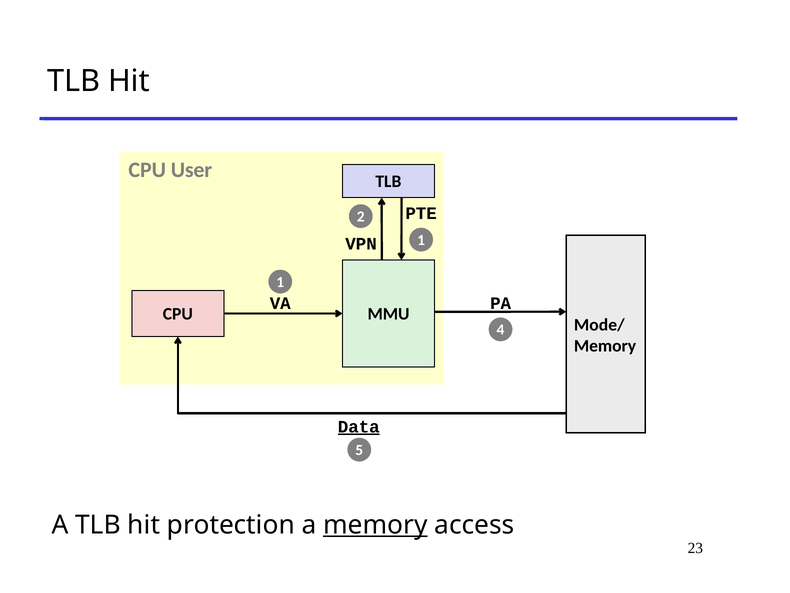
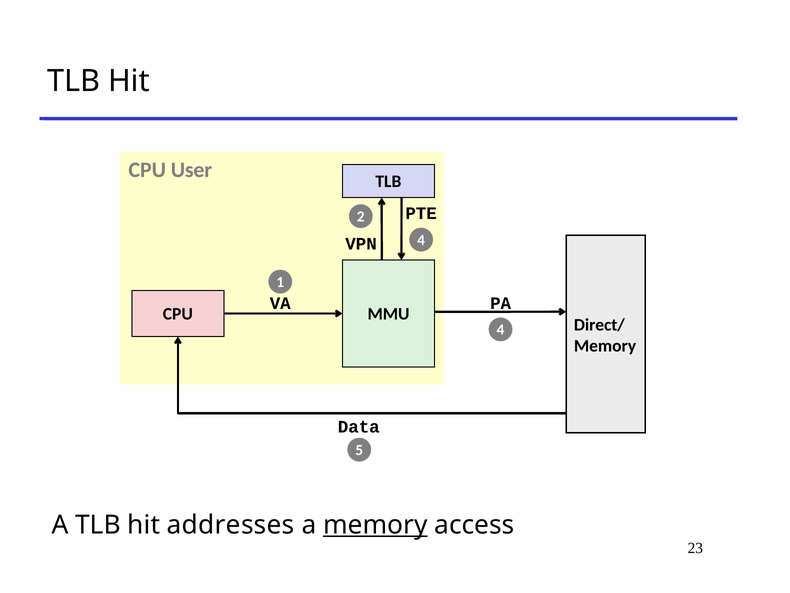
VPN 1: 1 -> 4
Mode/: Mode/ -> Direct/
Data underline: present -> none
protection: protection -> addresses
